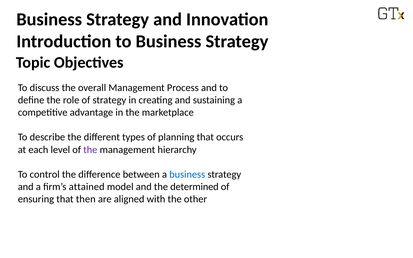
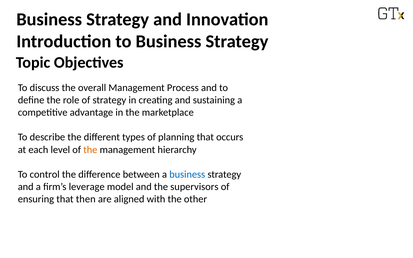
the at (90, 150) colour: purple -> orange
attained: attained -> leverage
determined: determined -> supervisors
